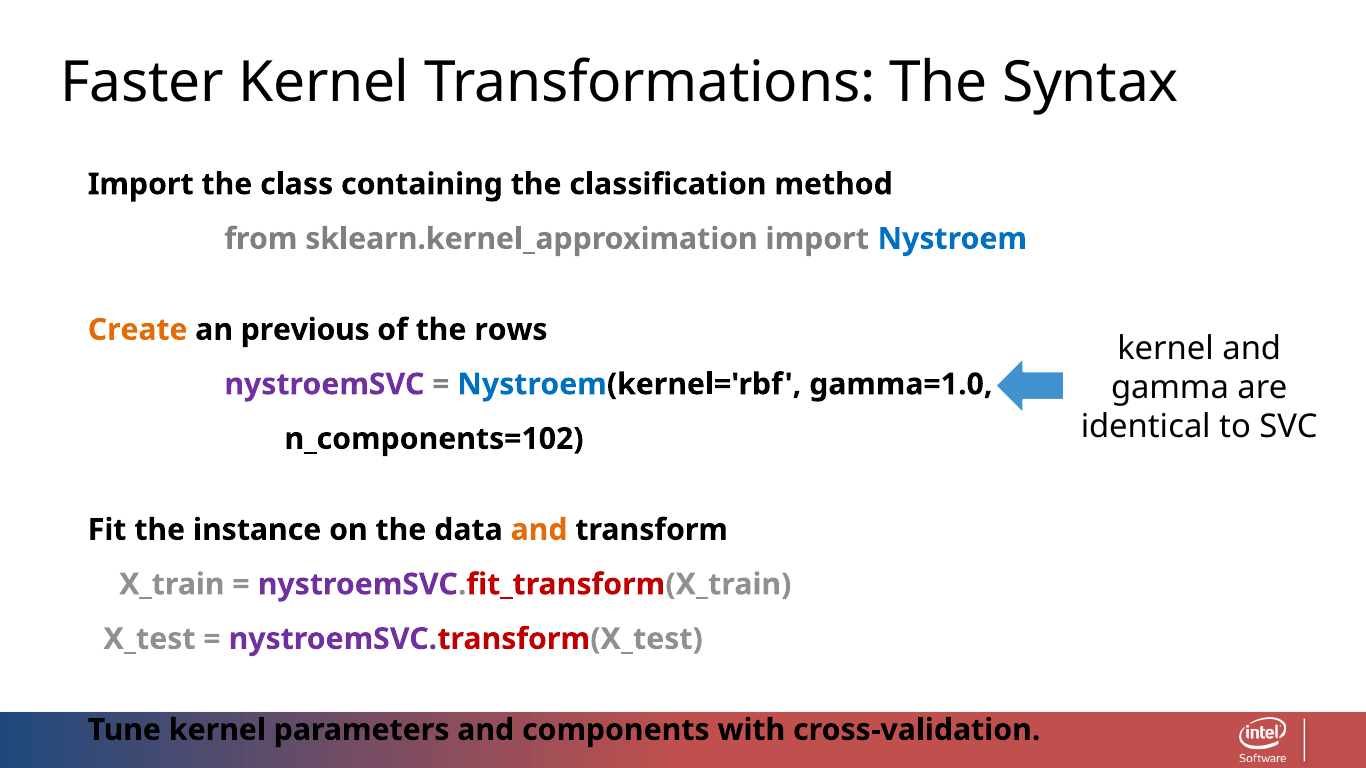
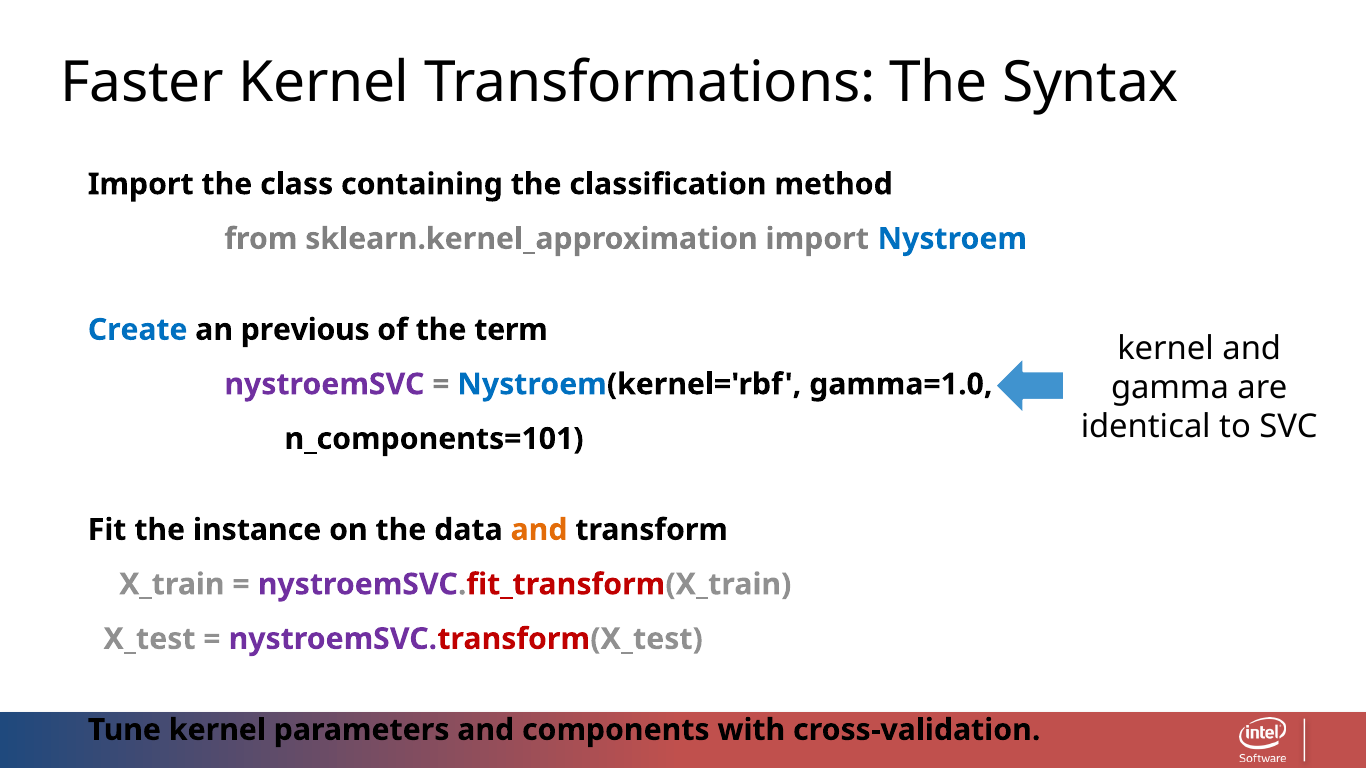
Create colour: orange -> blue
rows: rows -> term
n_components=102: n_components=102 -> n_components=101
